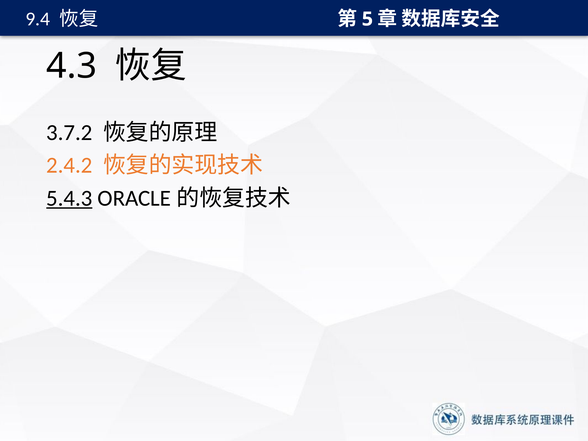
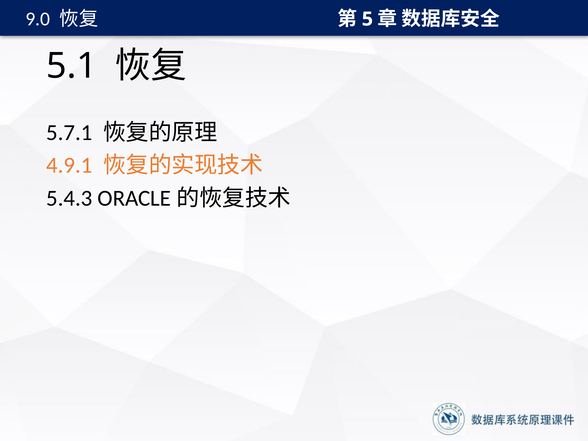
9.4: 9.4 -> 9.0
4.3: 4.3 -> 5.1
3.7.2: 3.7.2 -> 5.7.1
2.4.2: 2.4.2 -> 4.9.1
5.4.3 underline: present -> none
